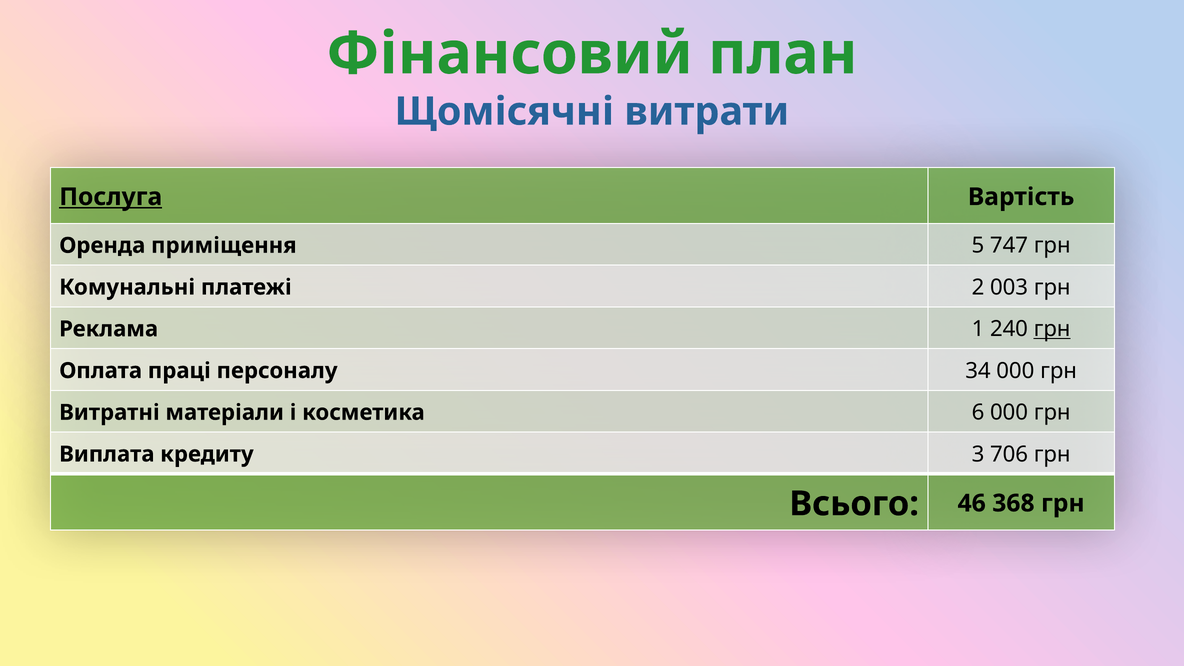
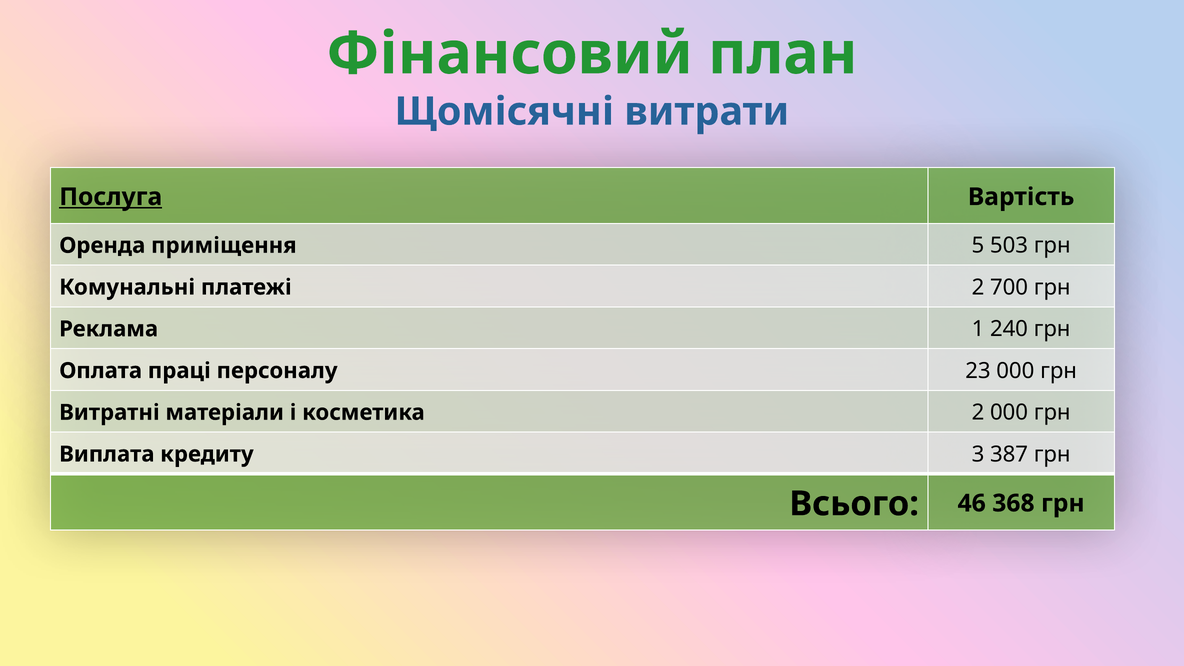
747: 747 -> 503
003: 003 -> 700
грн at (1052, 329) underline: present -> none
34: 34 -> 23
косметика 6: 6 -> 2
706: 706 -> 387
